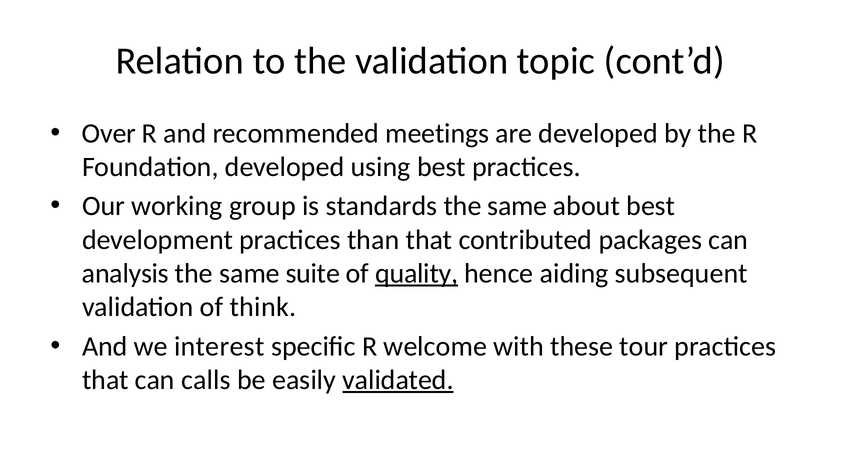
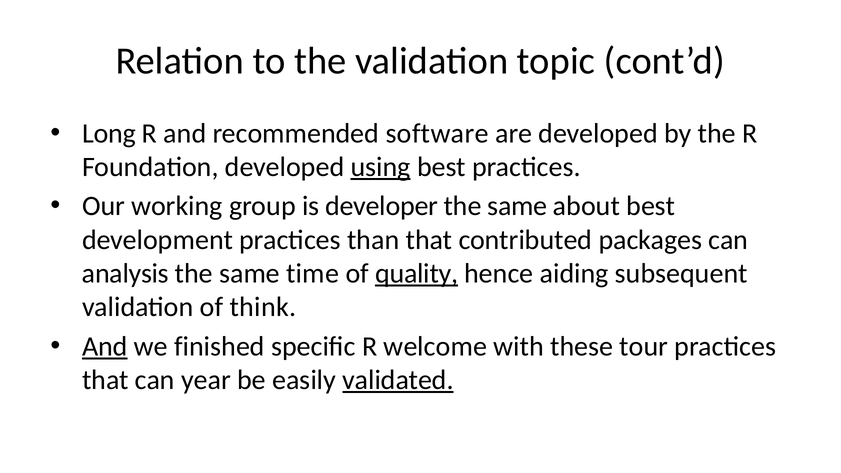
Over: Over -> Long
meetings: meetings -> software
using underline: none -> present
standards: standards -> developer
suite: suite -> time
And at (105, 346) underline: none -> present
interest: interest -> finished
calls: calls -> year
